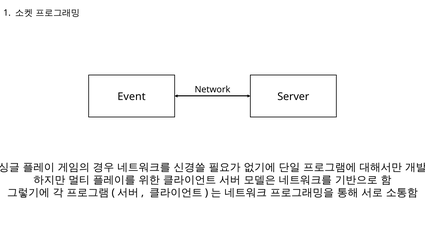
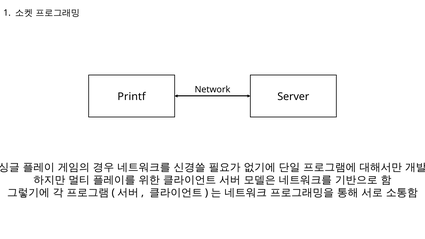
Event: Event -> Printf
